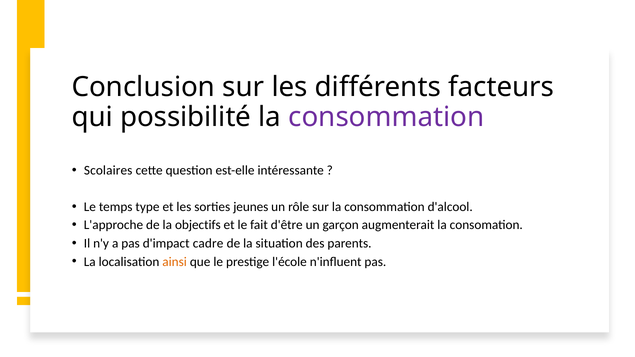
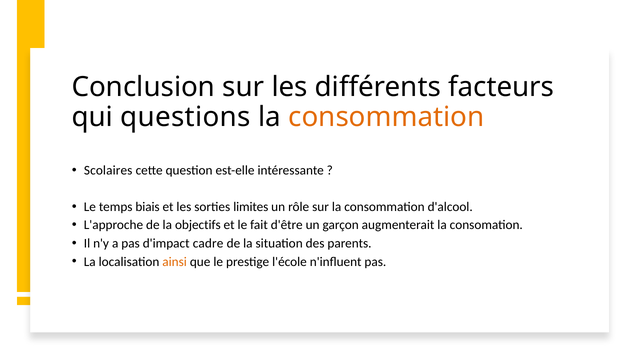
possibilité: possibilité -> questions
consommation at (386, 117) colour: purple -> orange
type: type -> biais
jeunes: jeunes -> limites
